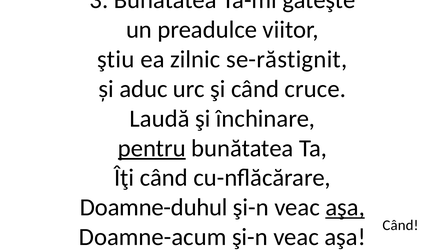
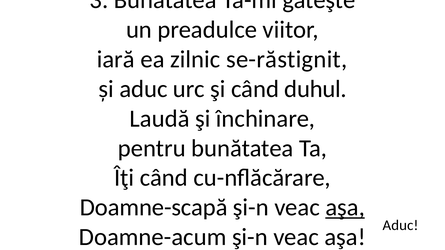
ştiu: ştiu -> iară
cruce: cruce -> duhul
pentru underline: present -> none
Doamne-duhul: Doamne-duhul -> Doamne-scapă
Când at (400, 226): Când -> Aduc
